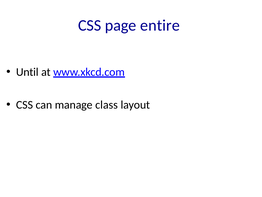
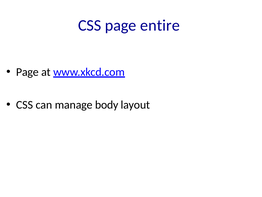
Until at (27, 72): Until -> Page
class: class -> body
